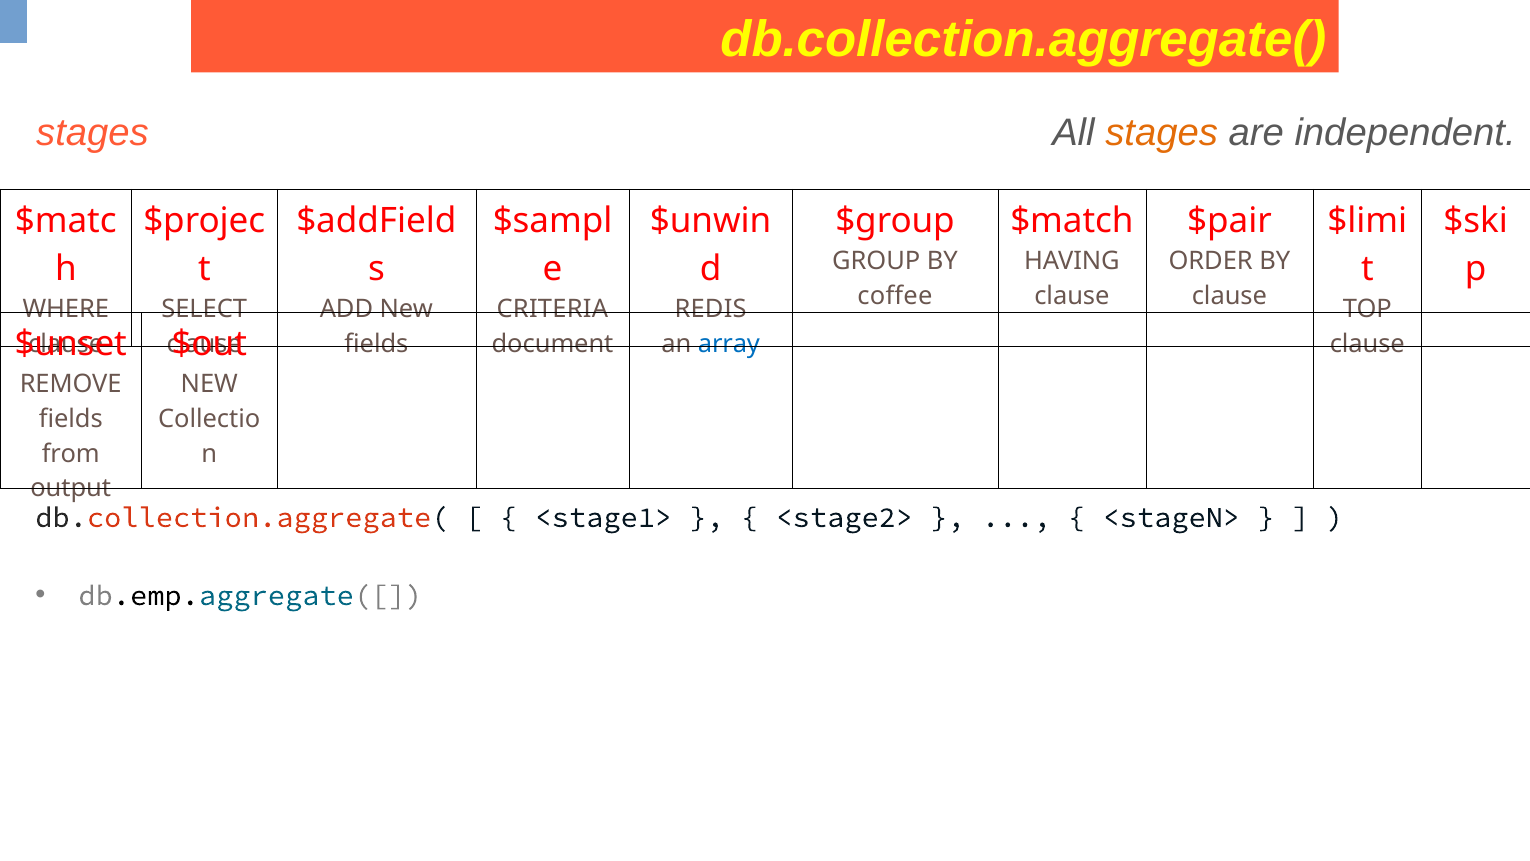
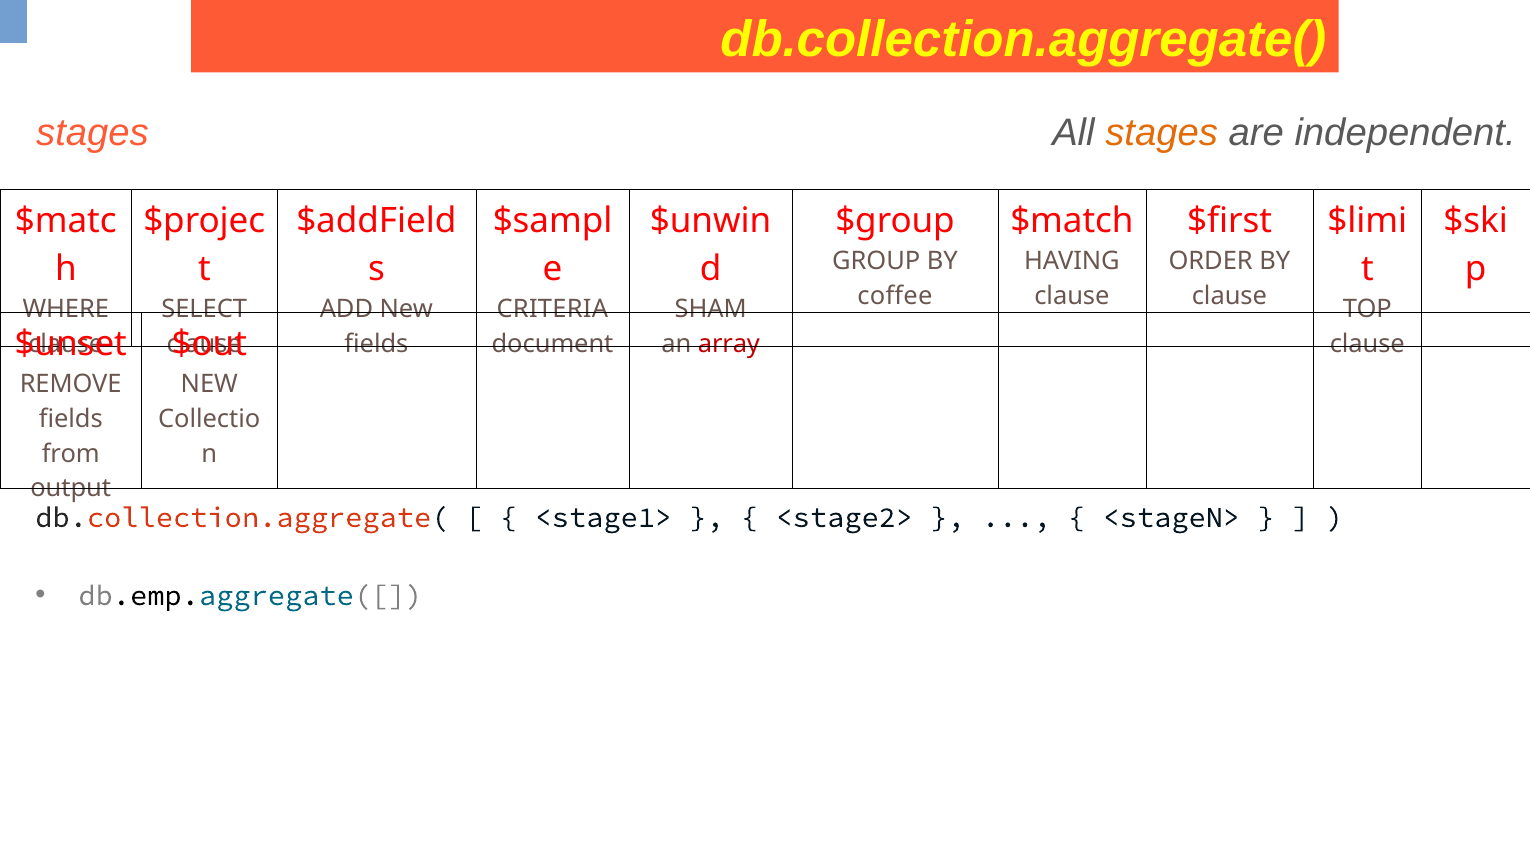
$pair: $pair -> $first
REDIS: REDIS -> SHAM
array colour: blue -> red
